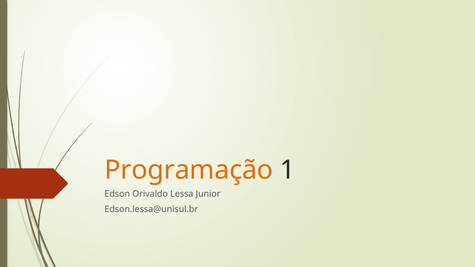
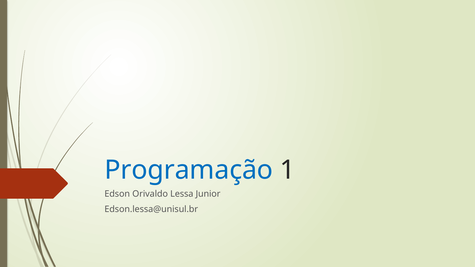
Programação colour: orange -> blue
